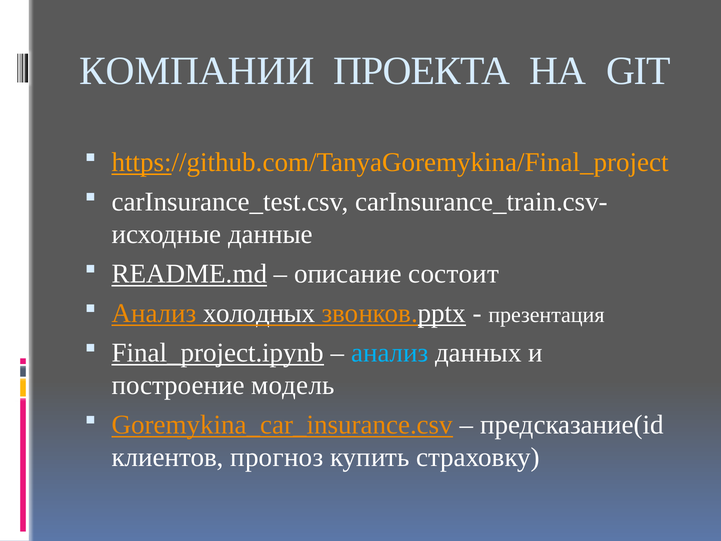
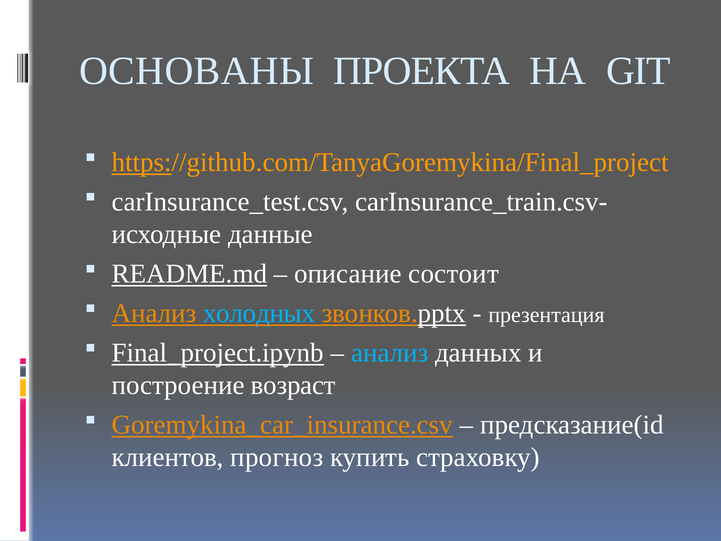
КОМПАНИИ: КОМПАНИИ -> ОСНОВАНЫ
холодных colour: white -> light blue
модель: модель -> возраст
